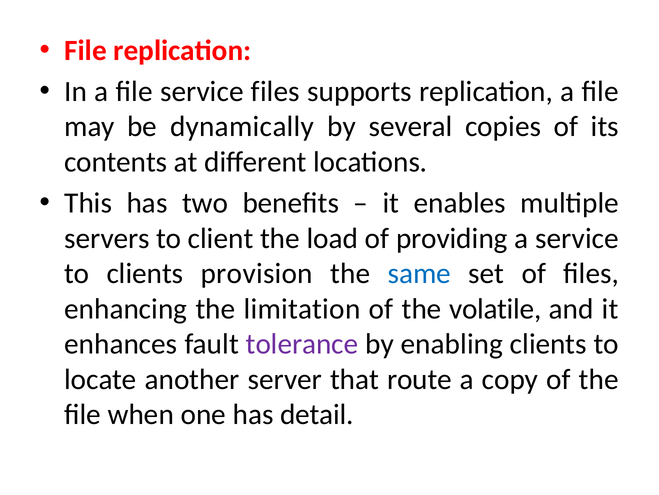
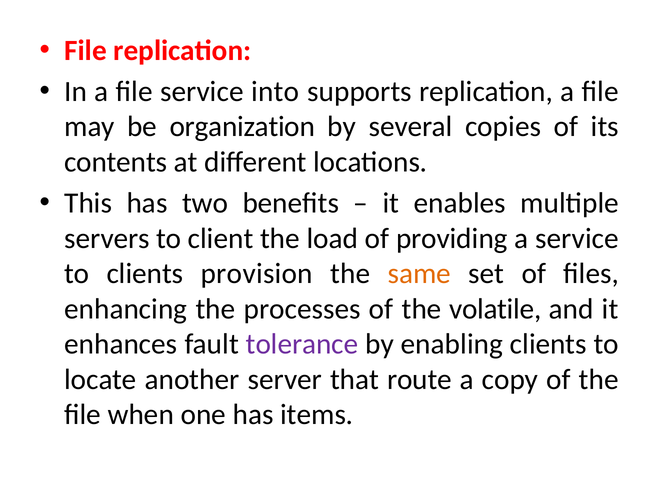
service files: files -> into
dynamically: dynamically -> organization
same colour: blue -> orange
limitation: limitation -> processes
detail: detail -> items
